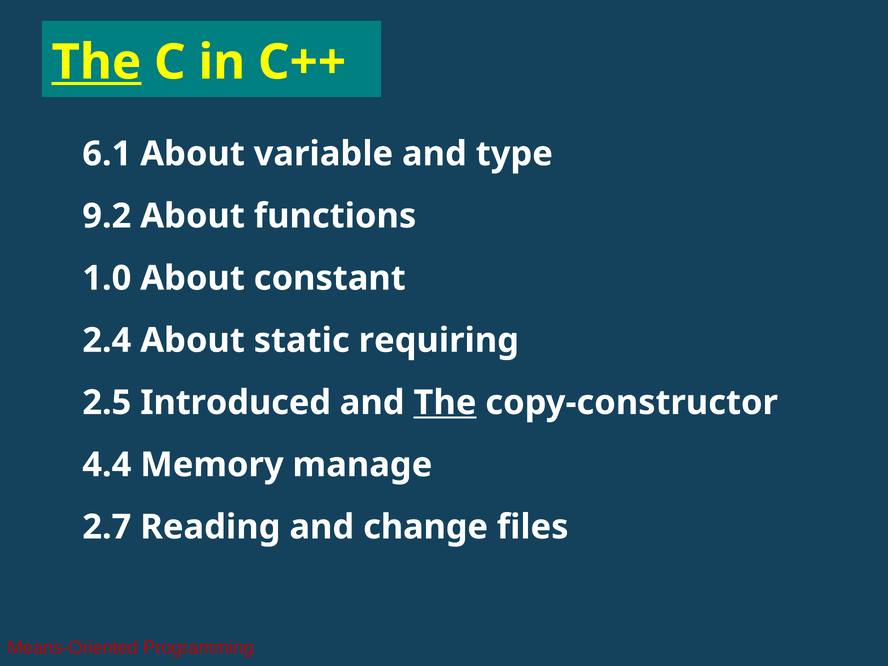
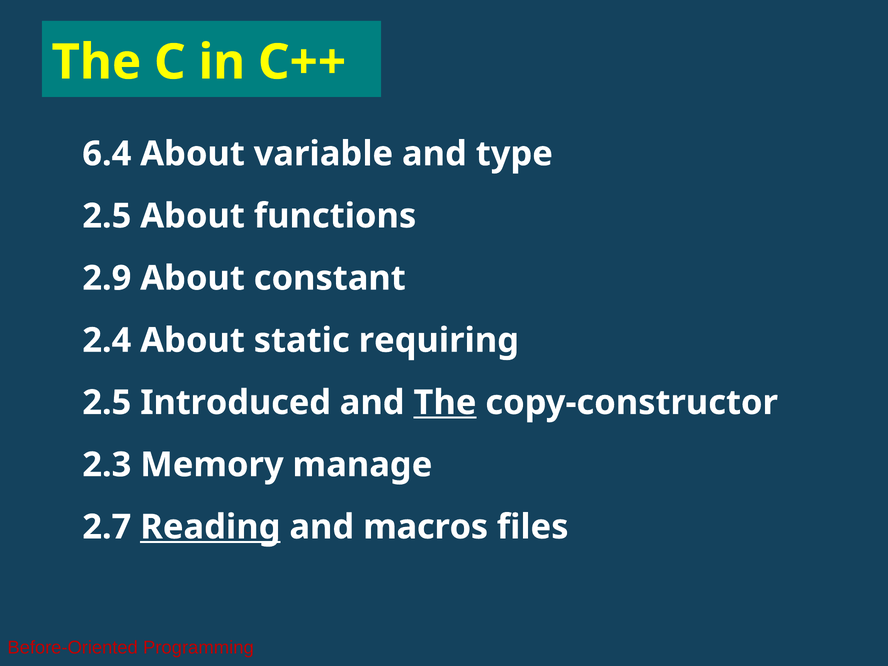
The at (96, 62) underline: present -> none
6.1: 6.1 -> 6.4
9.2 at (107, 216): 9.2 -> 2.5
1.0: 1.0 -> 2.9
4.4: 4.4 -> 2.3
Reading underline: none -> present
change: change -> macros
Means-Oriented: Means-Oriented -> Before-Oriented
